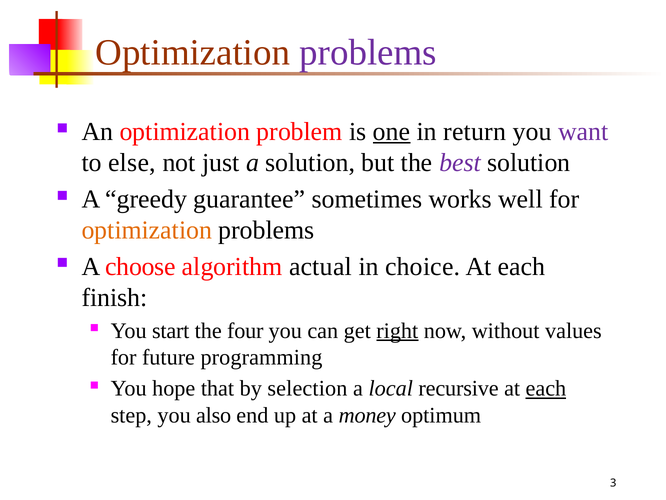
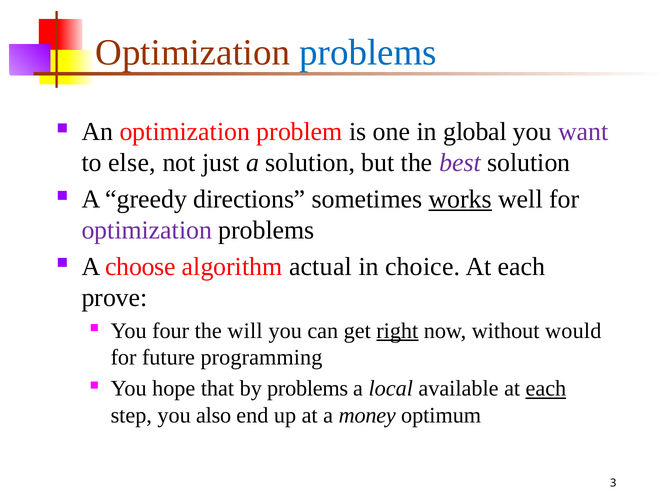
problems at (368, 53) colour: purple -> blue
one underline: present -> none
return: return -> global
guarantee: guarantee -> directions
works underline: none -> present
optimization at (147, 230) colour: orange -> purple
finish: finish -> prove
start: start -> four
four: four -> will
values: values -> would
by selection: selection -> problems
recursive: recursive -> available
